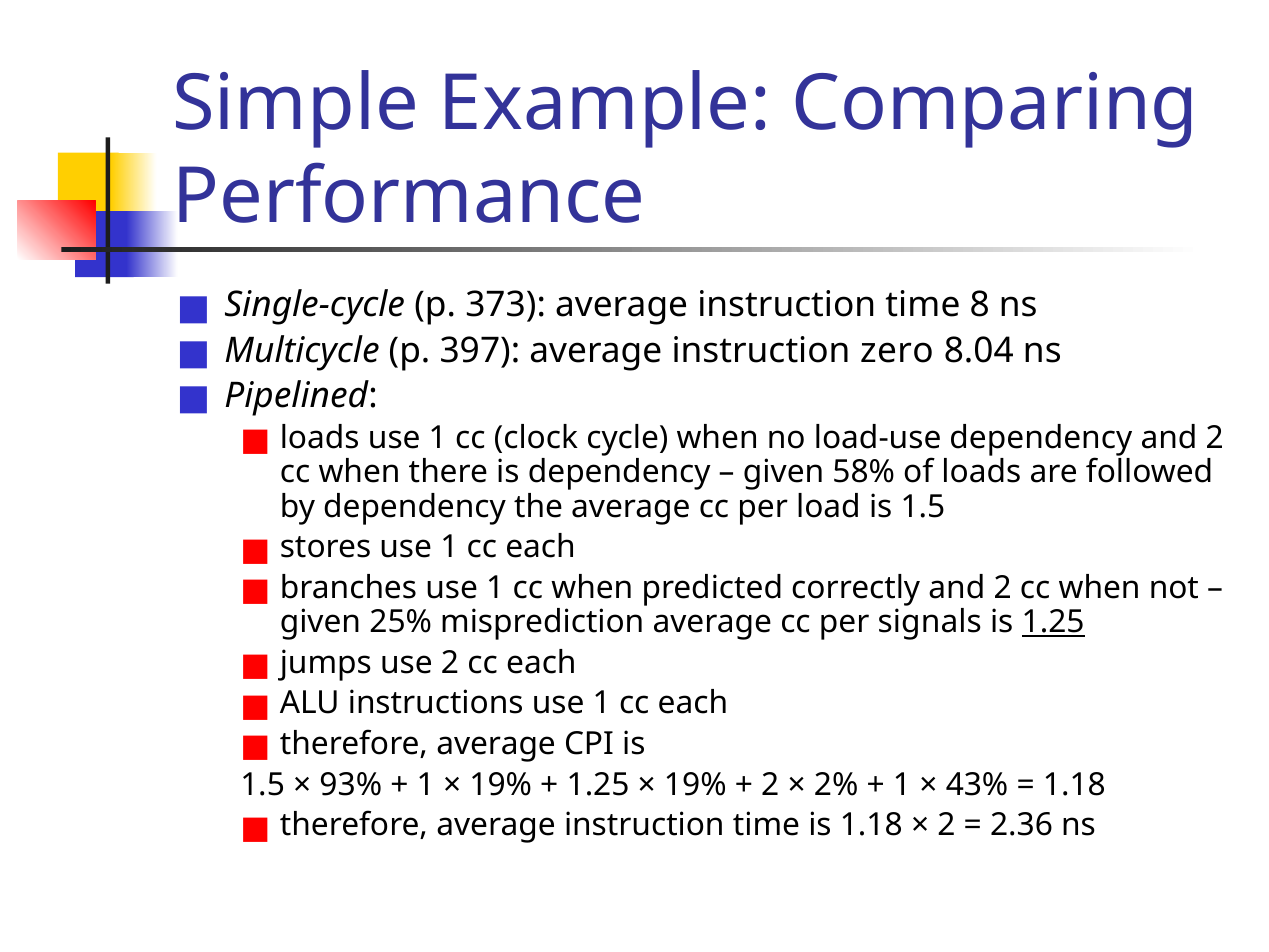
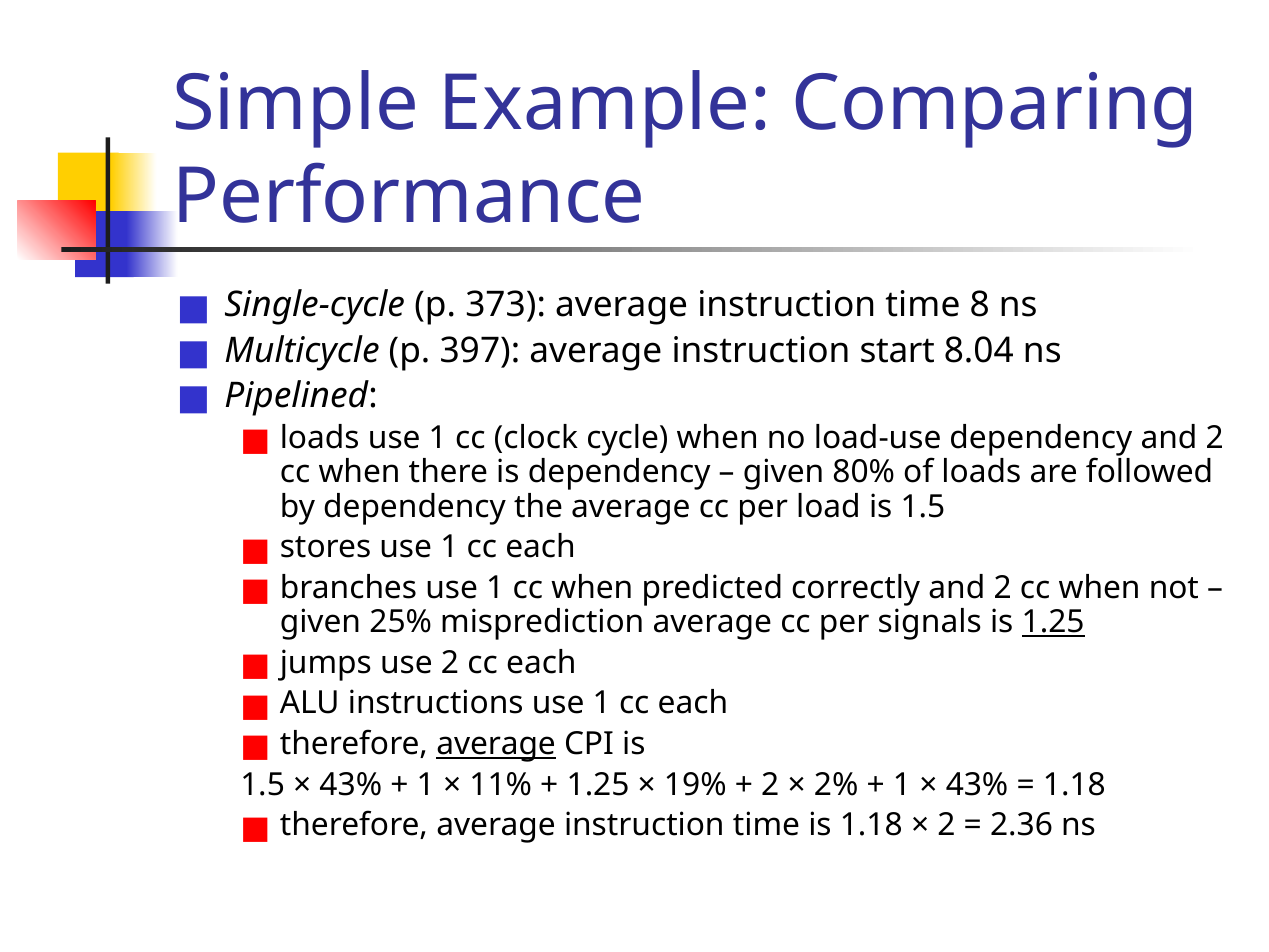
zero: zero -> start
58%: 58% -> 80%
average at (496, 744) underline: none -> present
93% at (351, 785): 93% -> 43%
19% at (501, 785): 19% -> 11%
